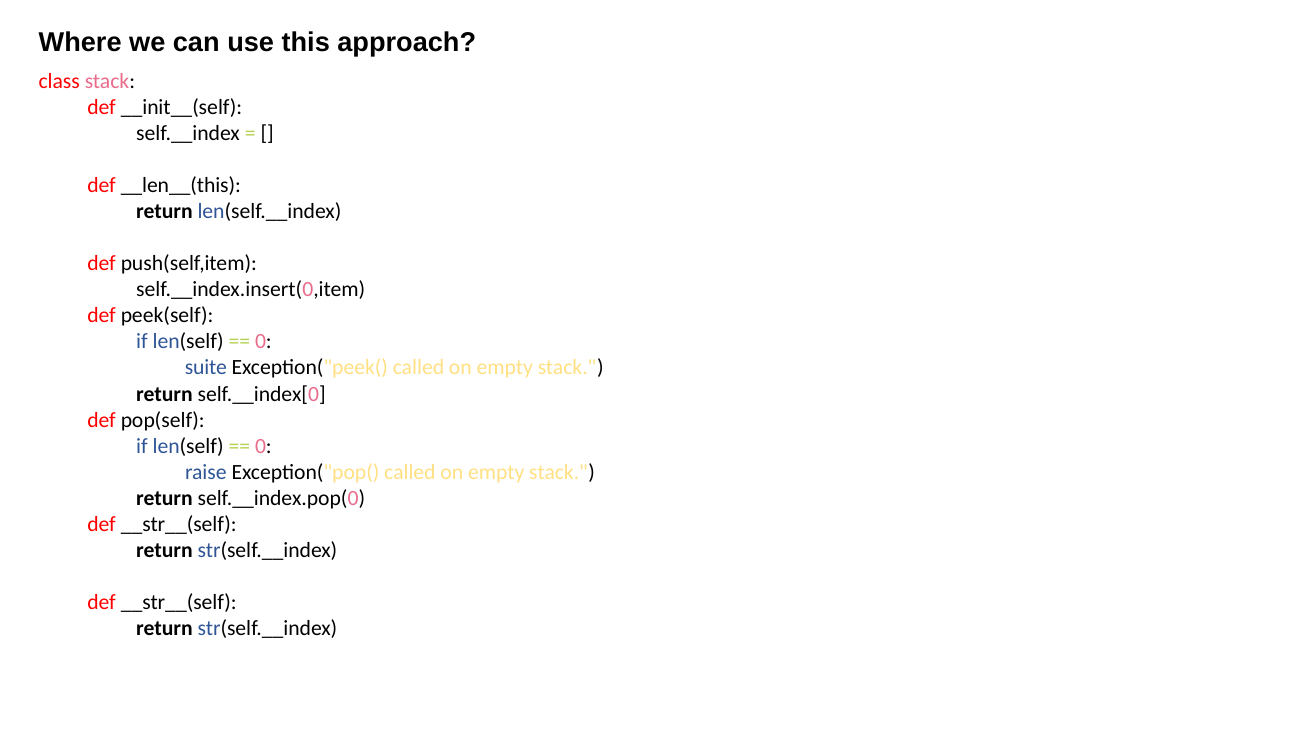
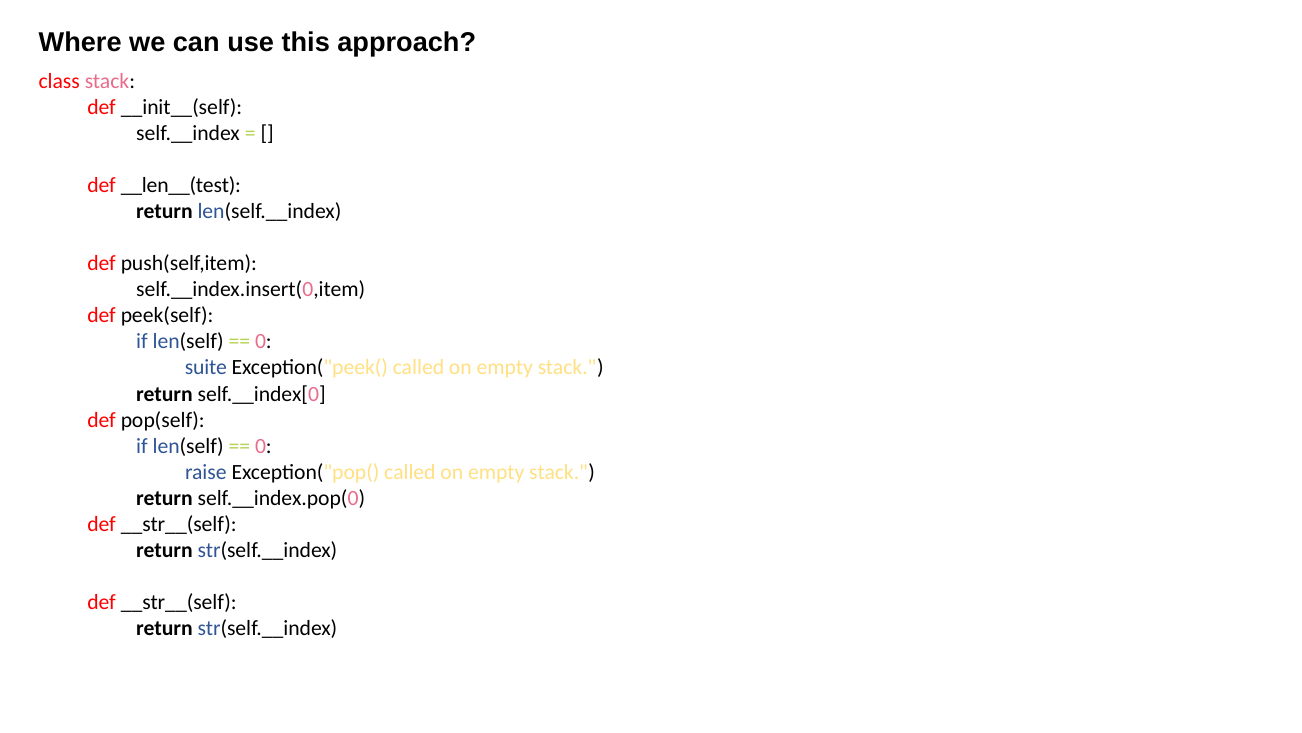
__len__(this: __len__(this -> __len__(test
